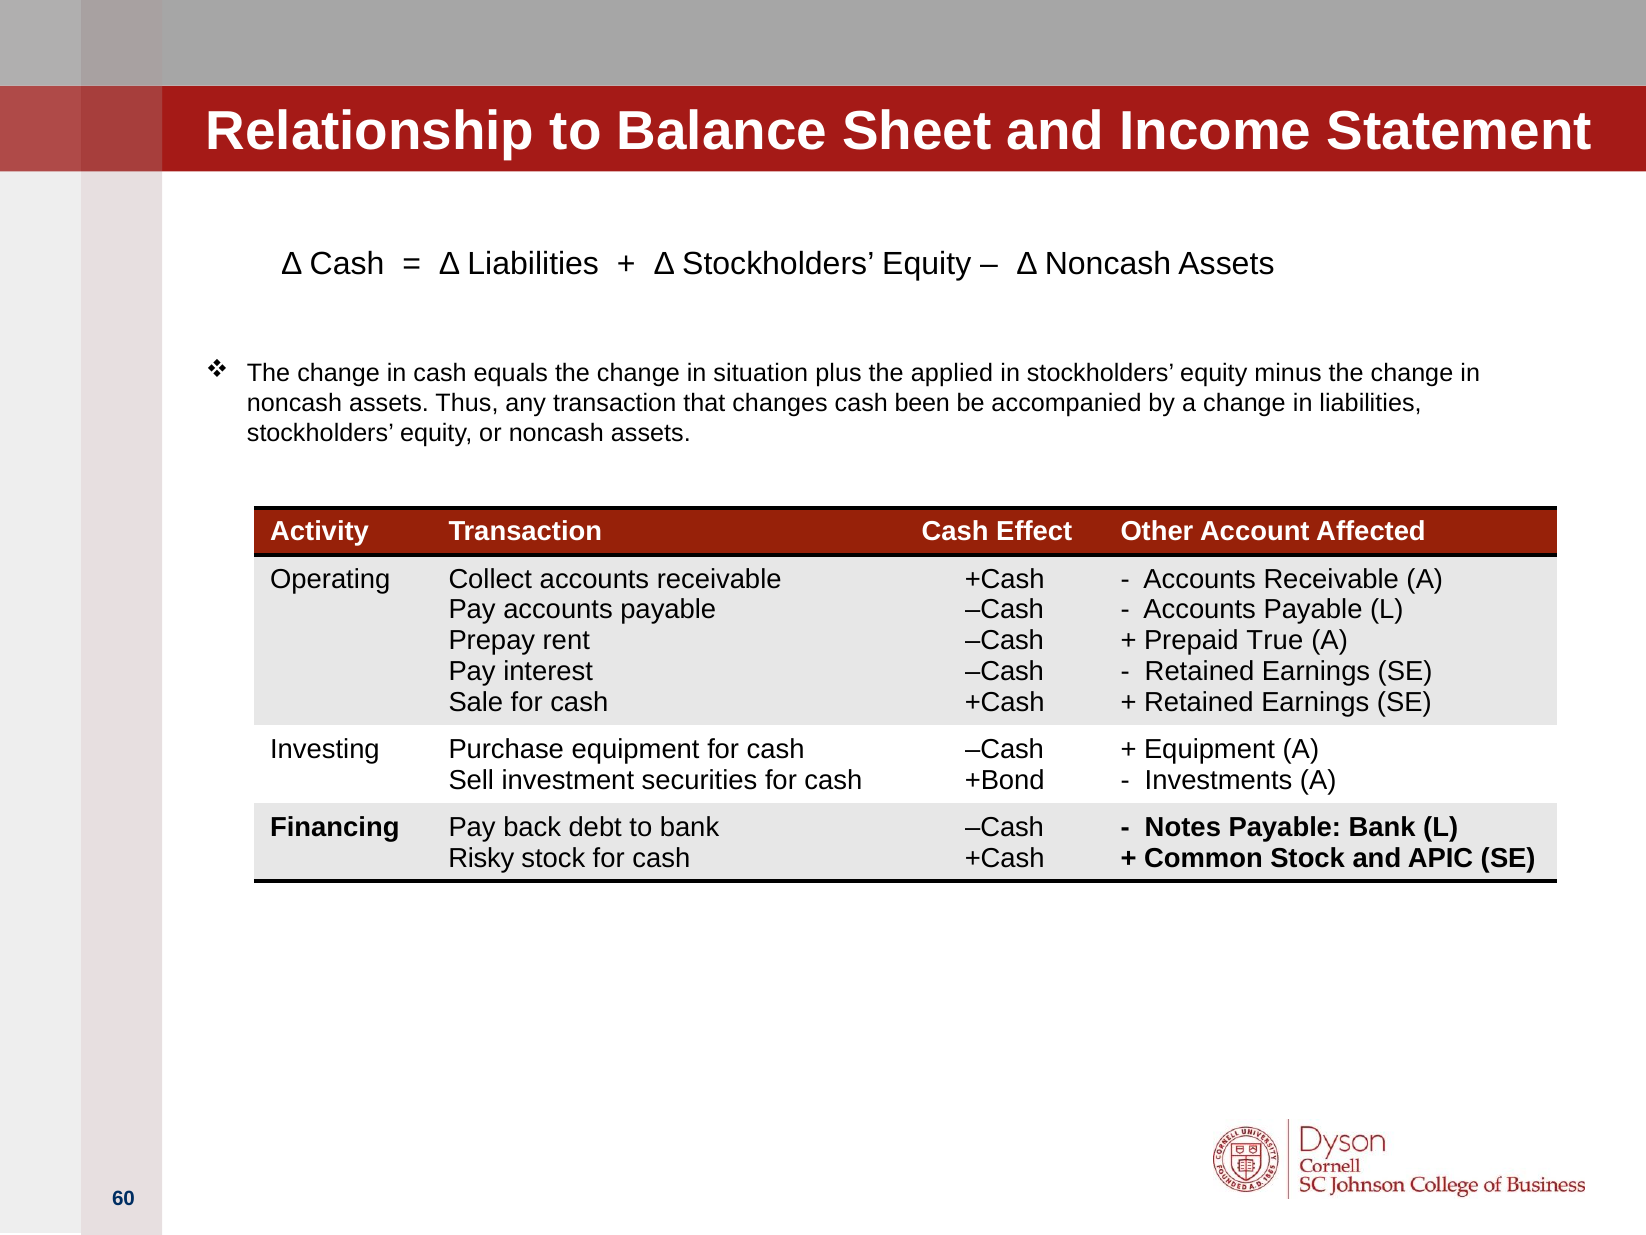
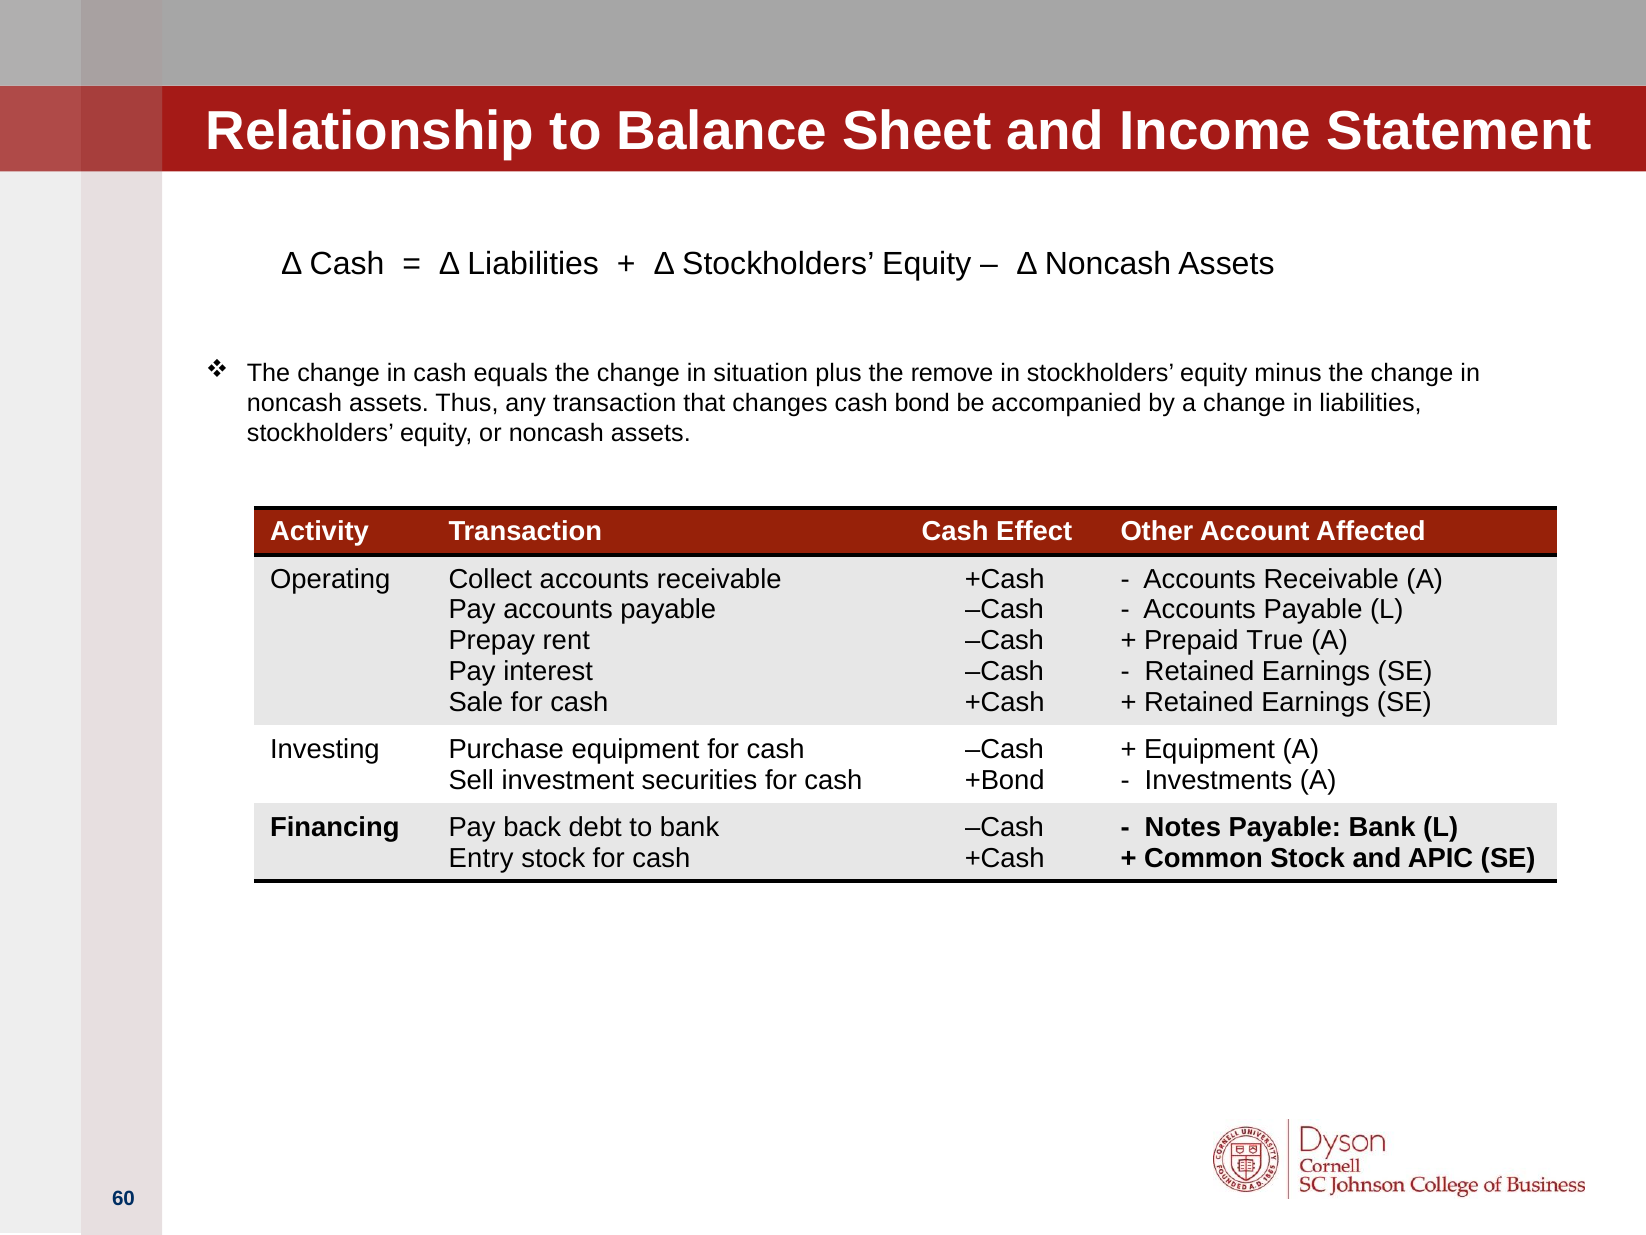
applied: applied -> remove
been: been -> bond
Risky: Risky -> Entry
